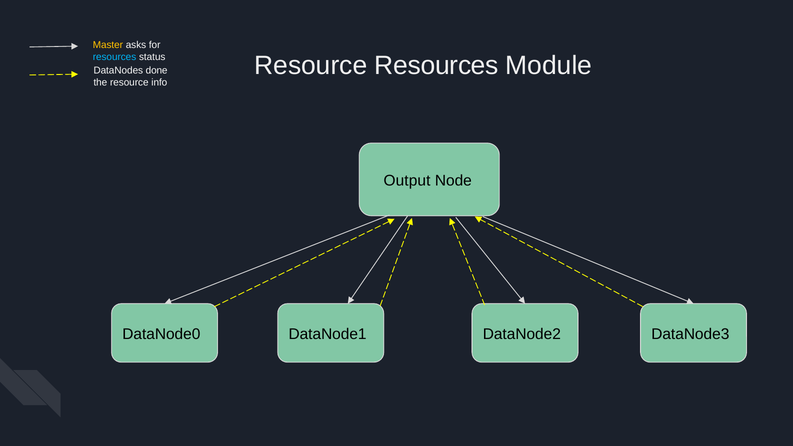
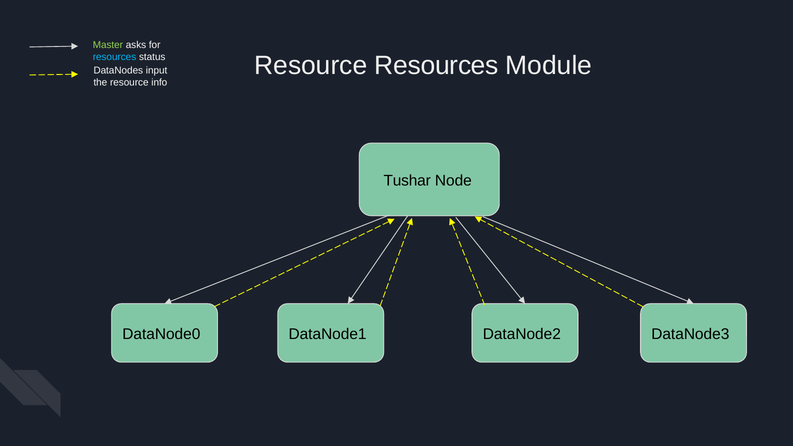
Master colour: yellow -> light green
done: done -> input
Output: Output -> Tushar
